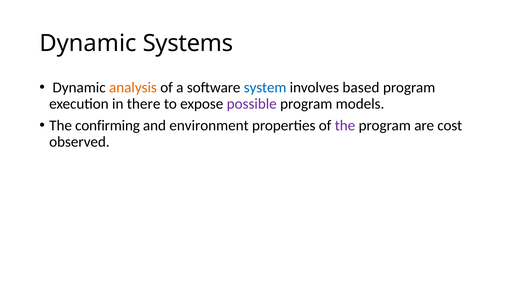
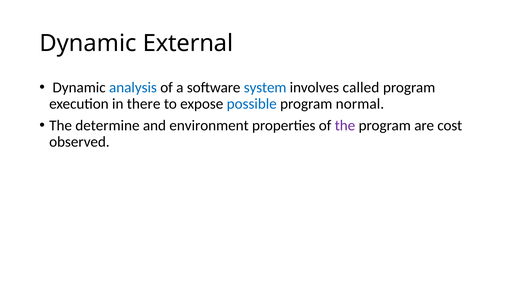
Systems: Systems -> External
analysis colour: orange -> blue
based: based -> called
possible colour: purple -> blue
models: models -> normal
confirming: confirming -> determine
